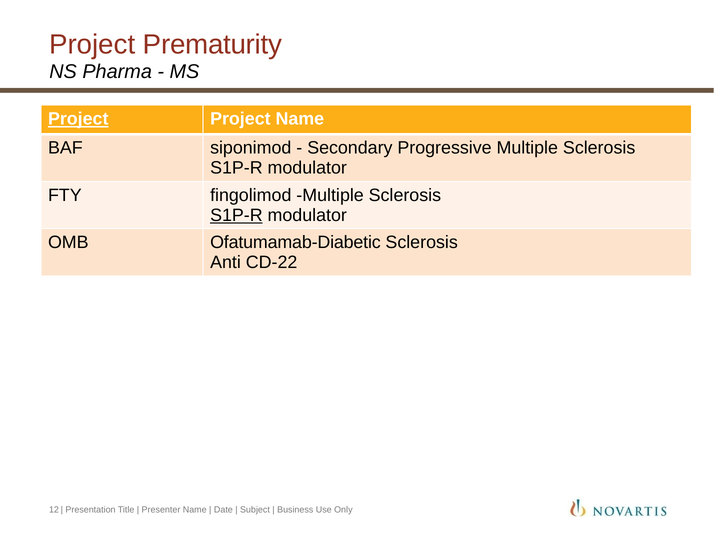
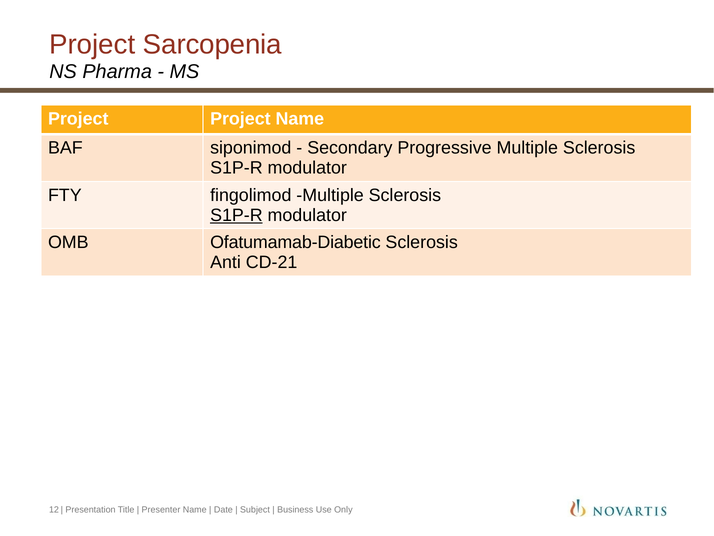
Prematurity: Prematurity -> Sarcopenia
Project at (78, 119) underline: present -> none
CD-22: CD-22 -> CD-21
